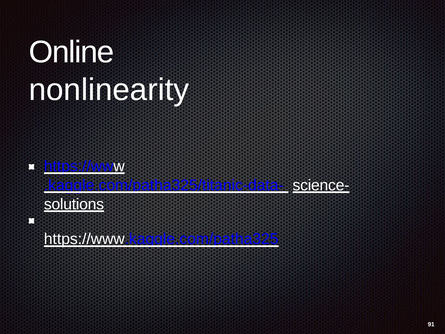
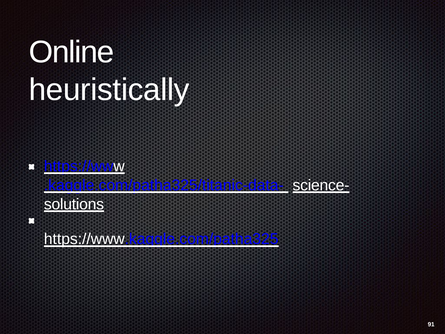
nonlinearity: nonlinearity -> heuristically
